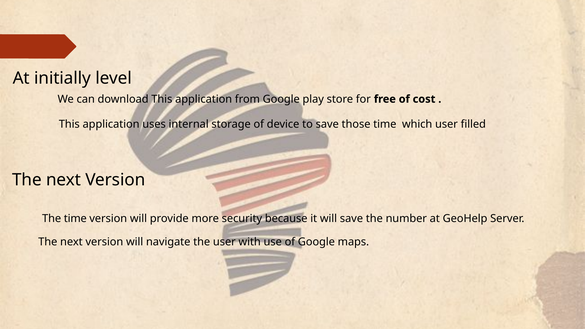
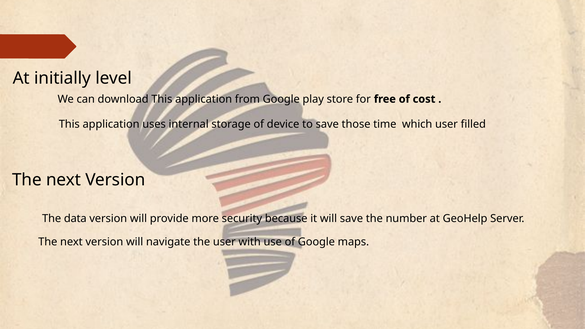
The time: time -> data
